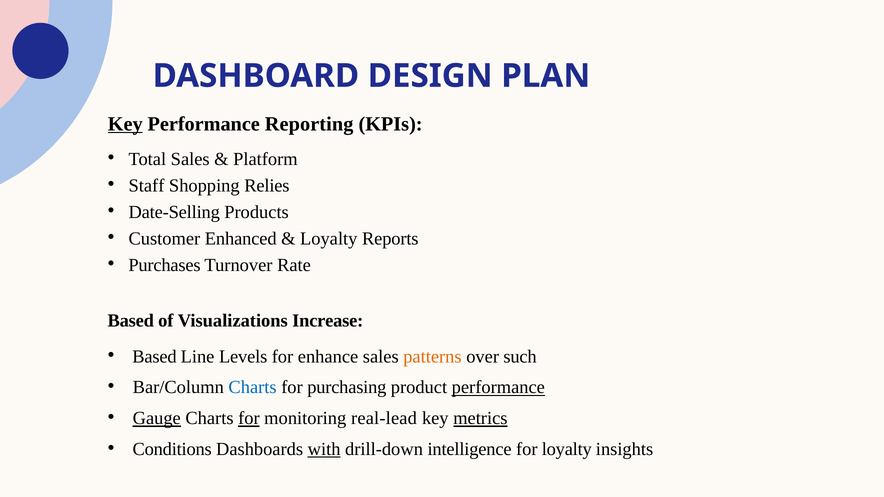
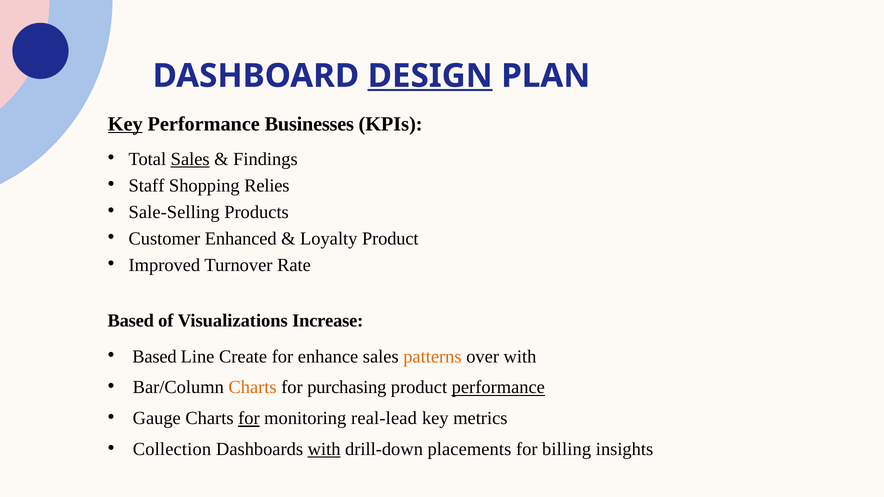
DESIGN underline: none -> present
Reporting: Reporting -> Businesses
Sales at (190, 159) underline: none -> present
Platform: Platform -> Findings
Date-Selling: Date-Selling -> Sale-Selling
Loyalty Reports: Reports -> Product
Purchases: Purchases -> Improved
Levels: Levels -> Create
over such: such -> with
Charts at (253, 388) colour: blue -> orange
Gauge underline: present -> none
metrics underline: present -> none
Conditions: Conditions -> Collection
intelligence: intelligence -> placements
for loyalty: loyalty -> billing
